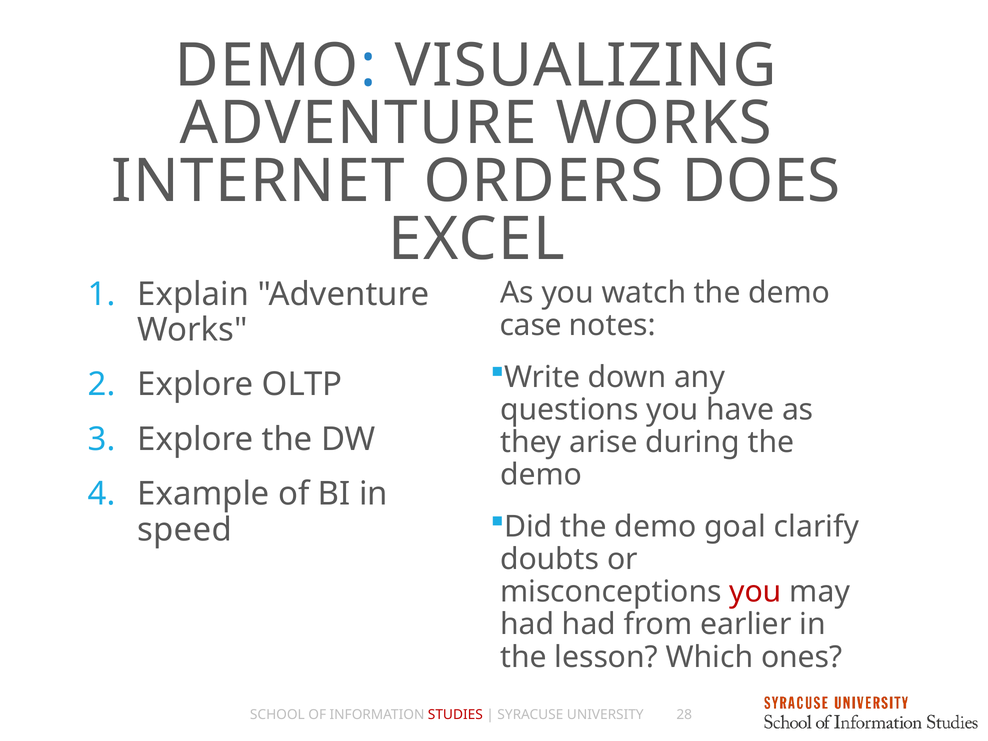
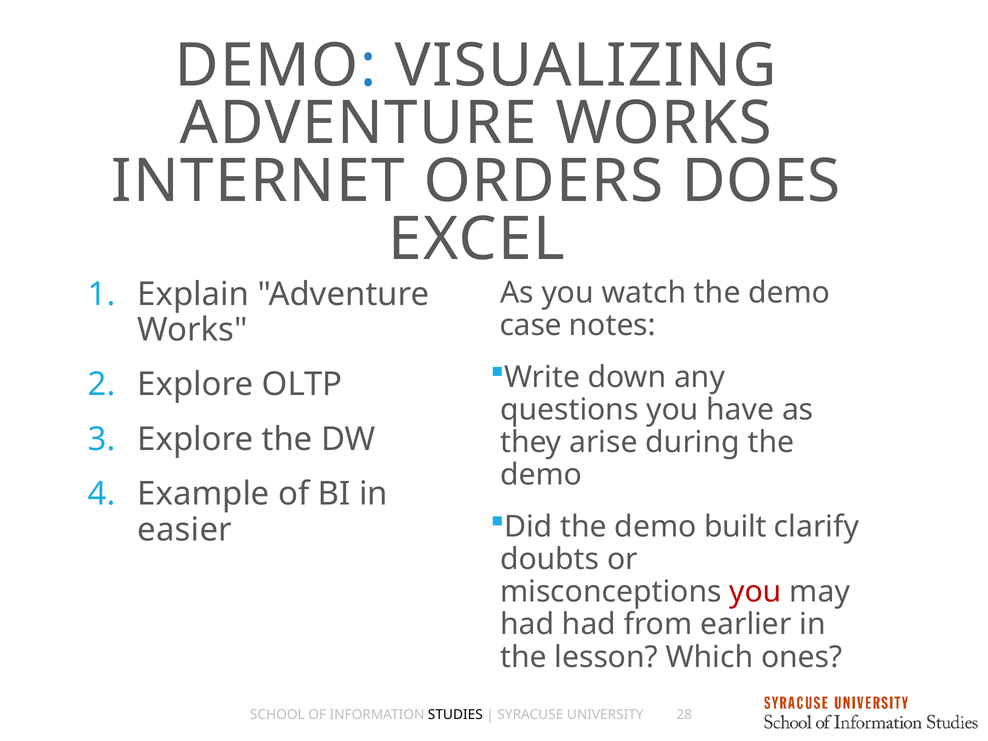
goal: goal -> built
speed: speed -> easier
STUDIES colour: red -> black
